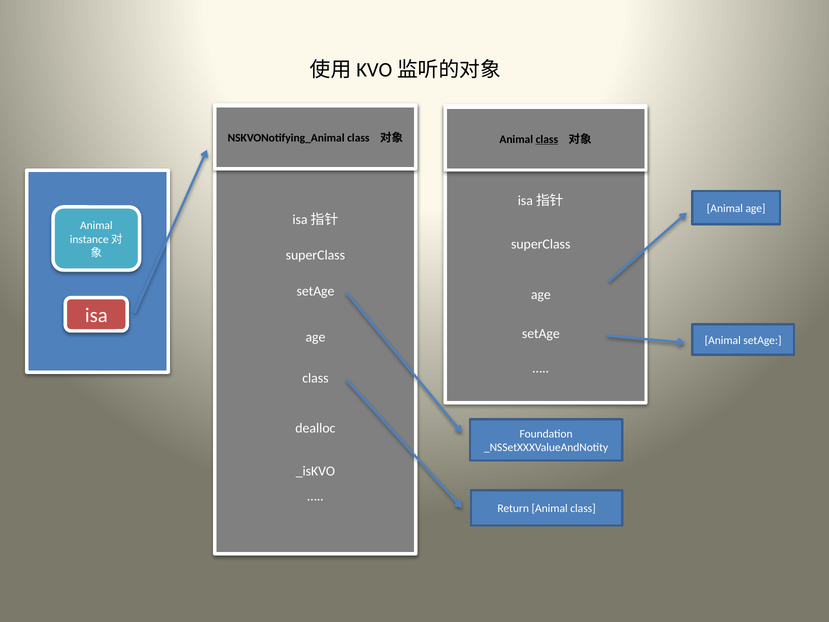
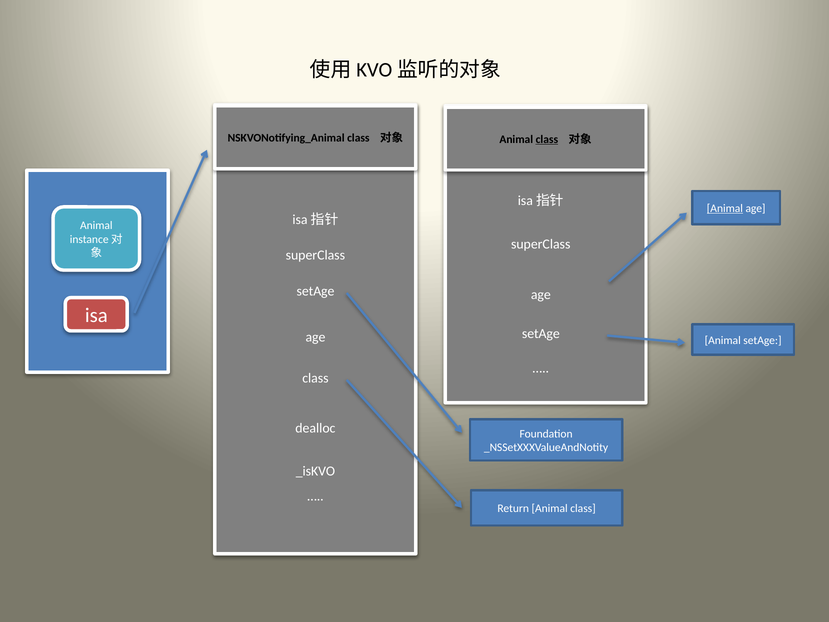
Animal at (725, 208) underline: none -> present
